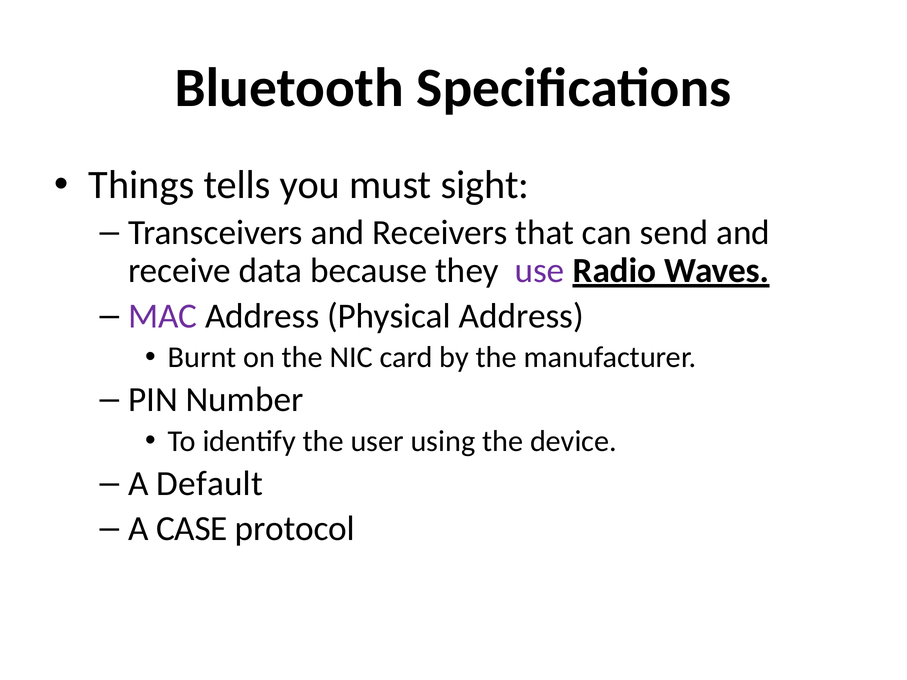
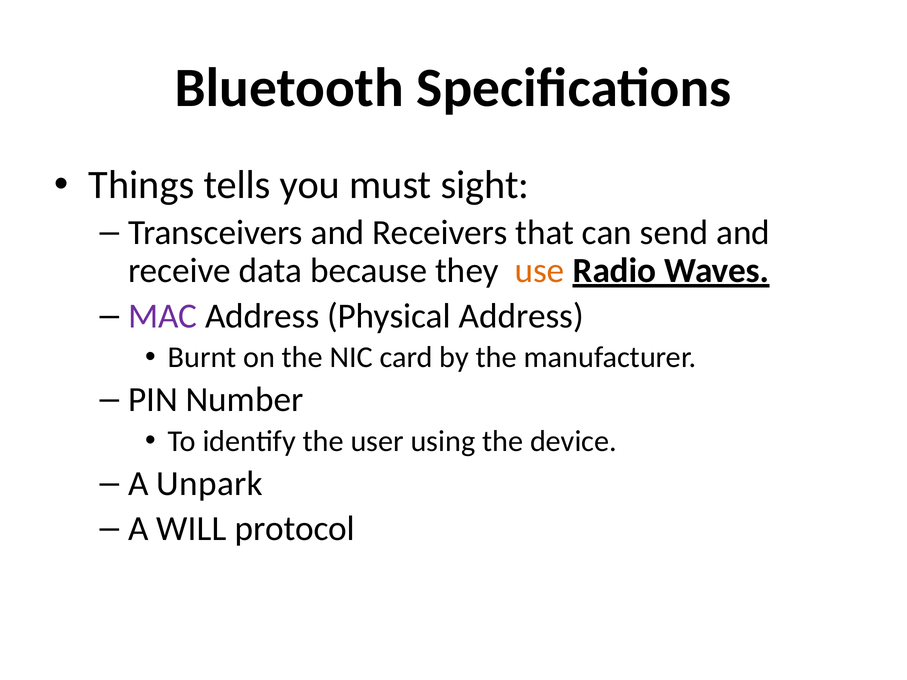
use colour: purple -> orange
Default: Default -> Unpark
CASE: CASE -> WILL
